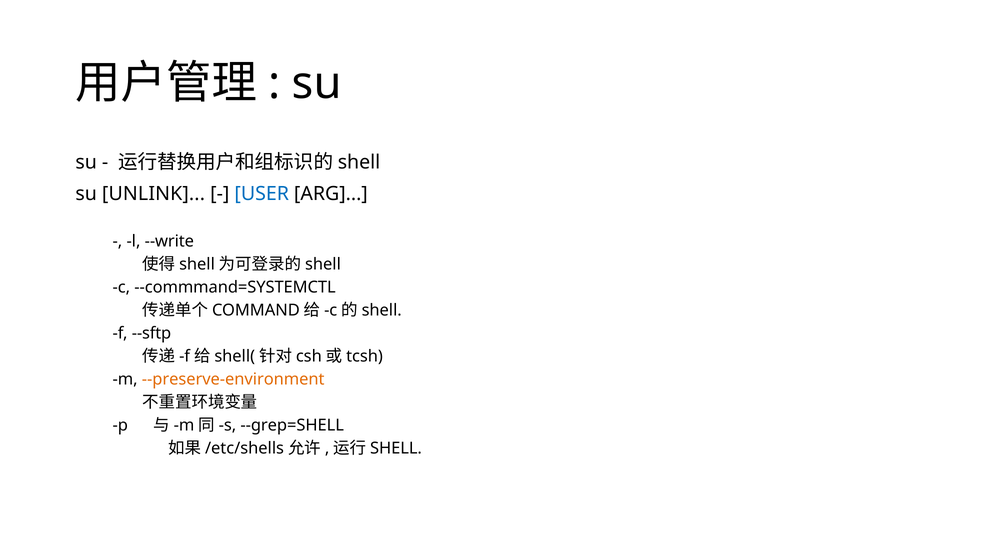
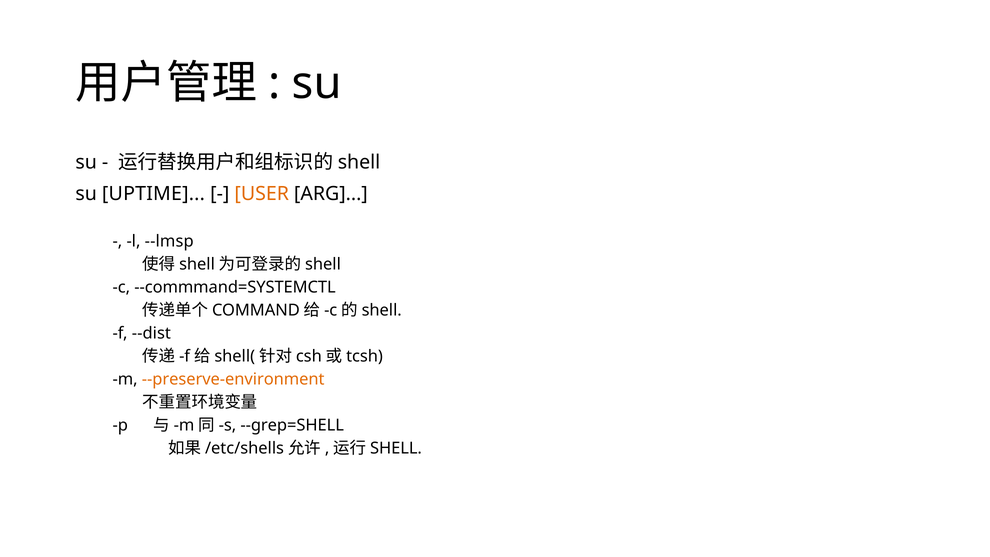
UNLINK: UNLINK -> UPTIME
USER colour: blue -> orange
--write: --write -> --lmsp
--sftp: --sftp -> --dist
